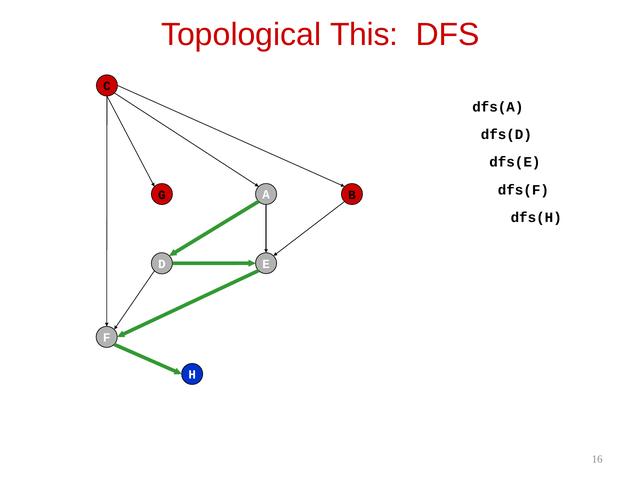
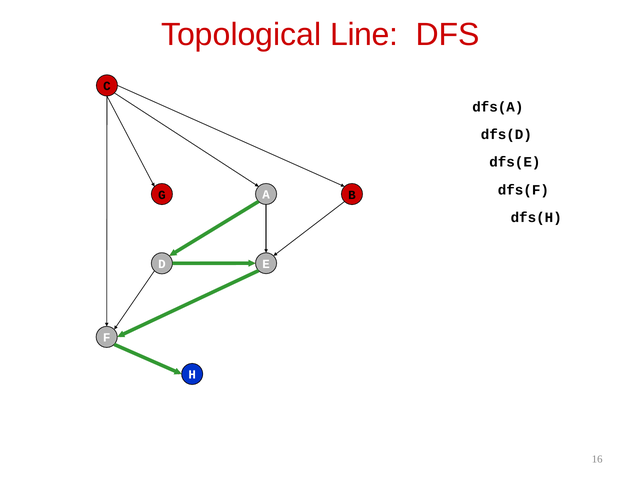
This: This -> Line
